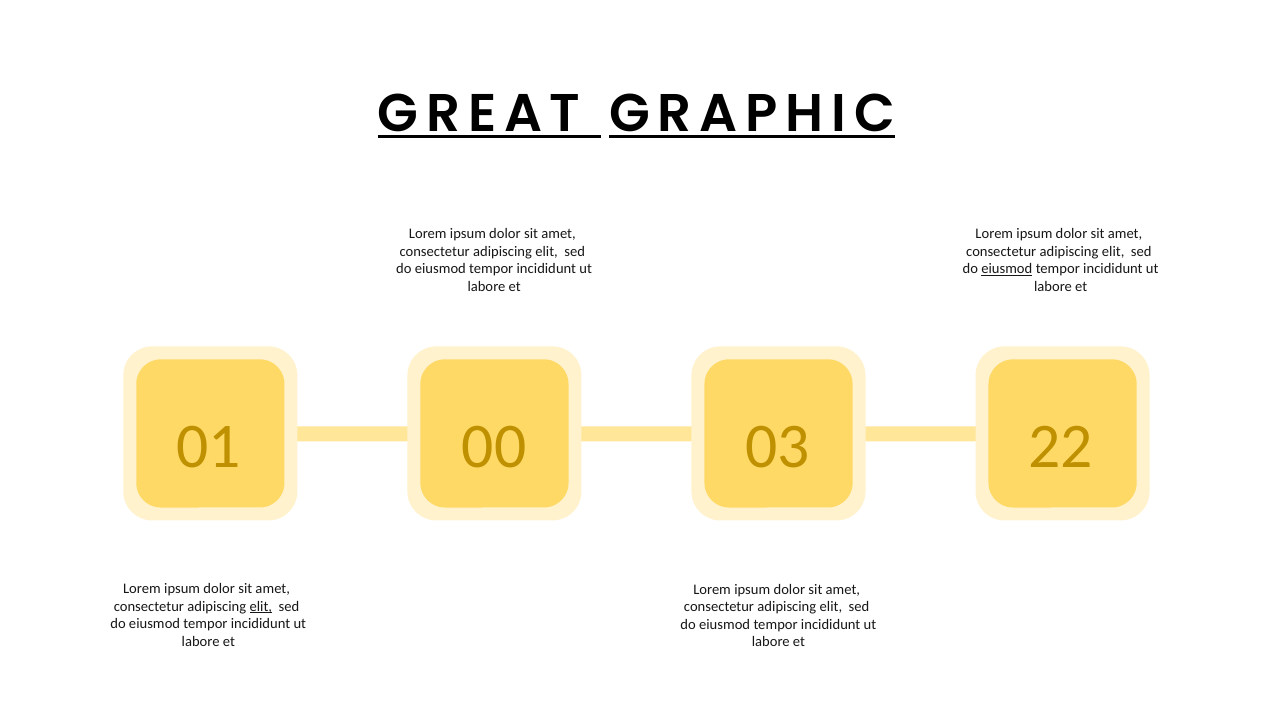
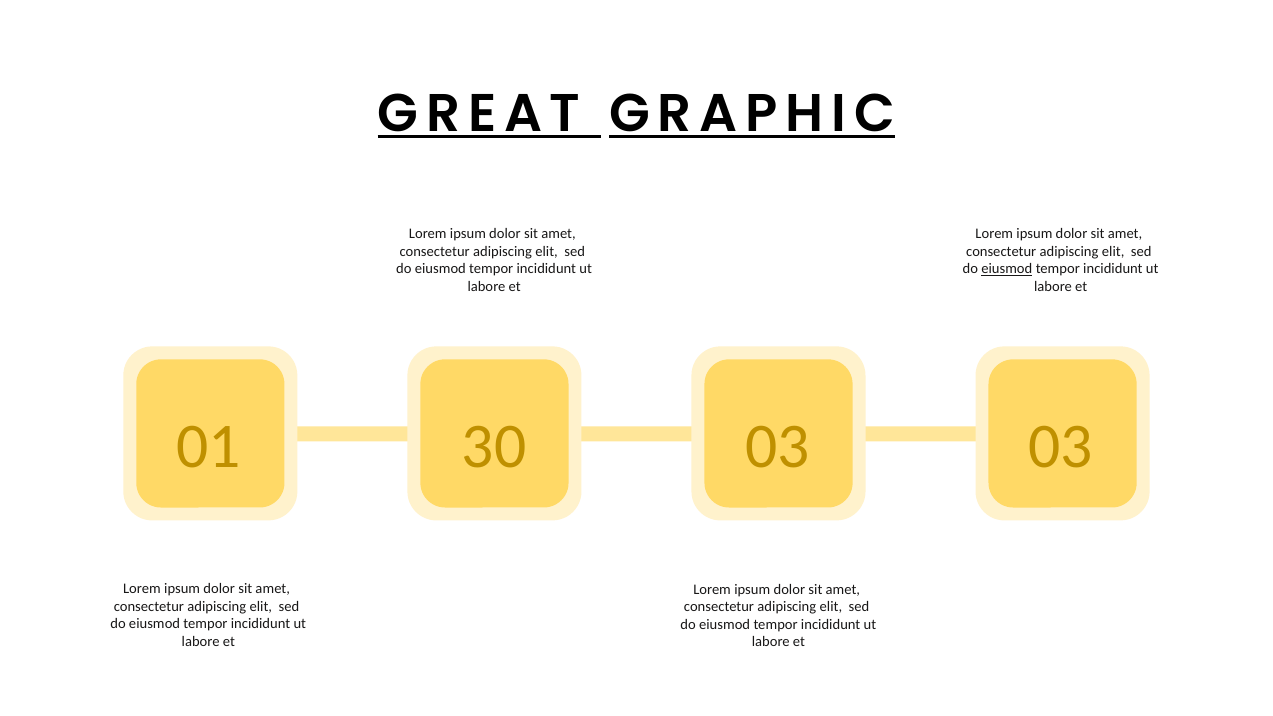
00: 00 -> 30
03 22: 22 -> 03
elit at (261, 607) underline: present -> none
